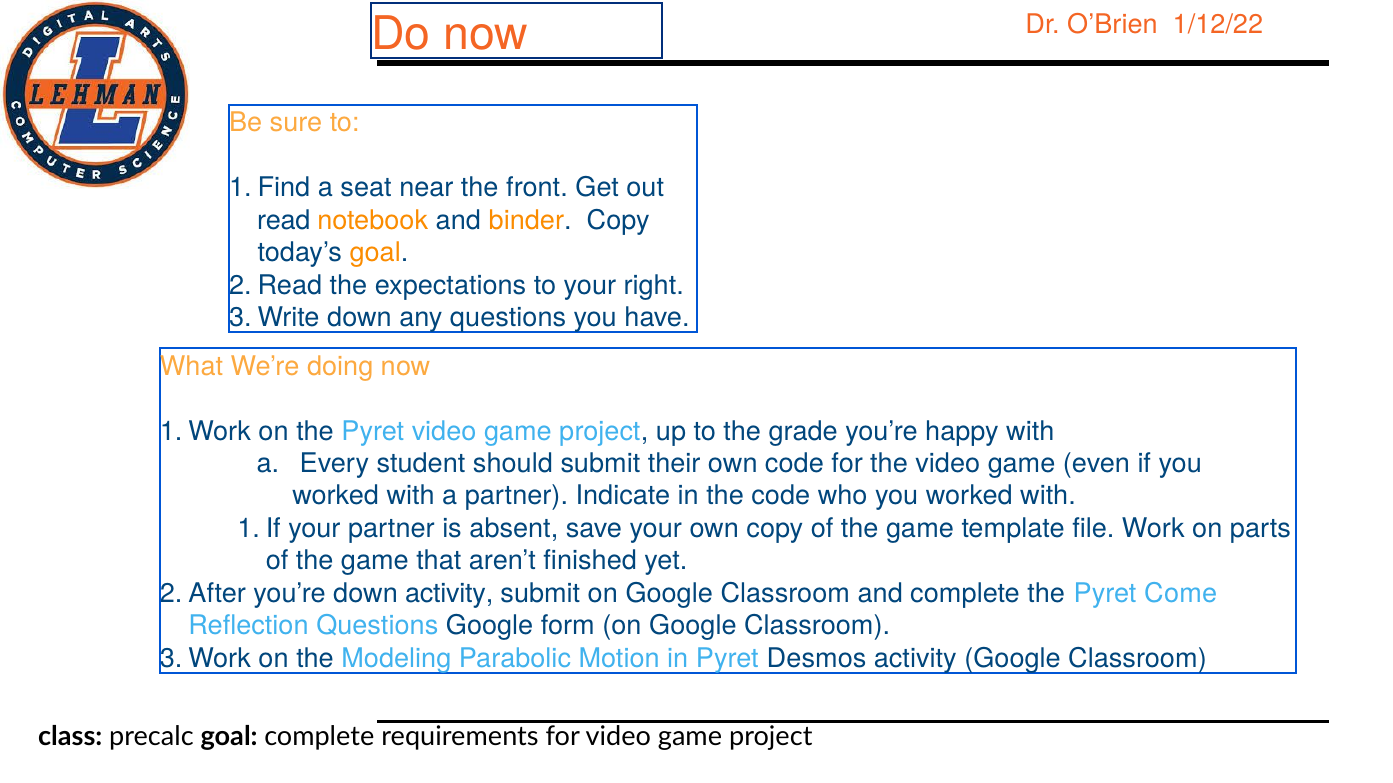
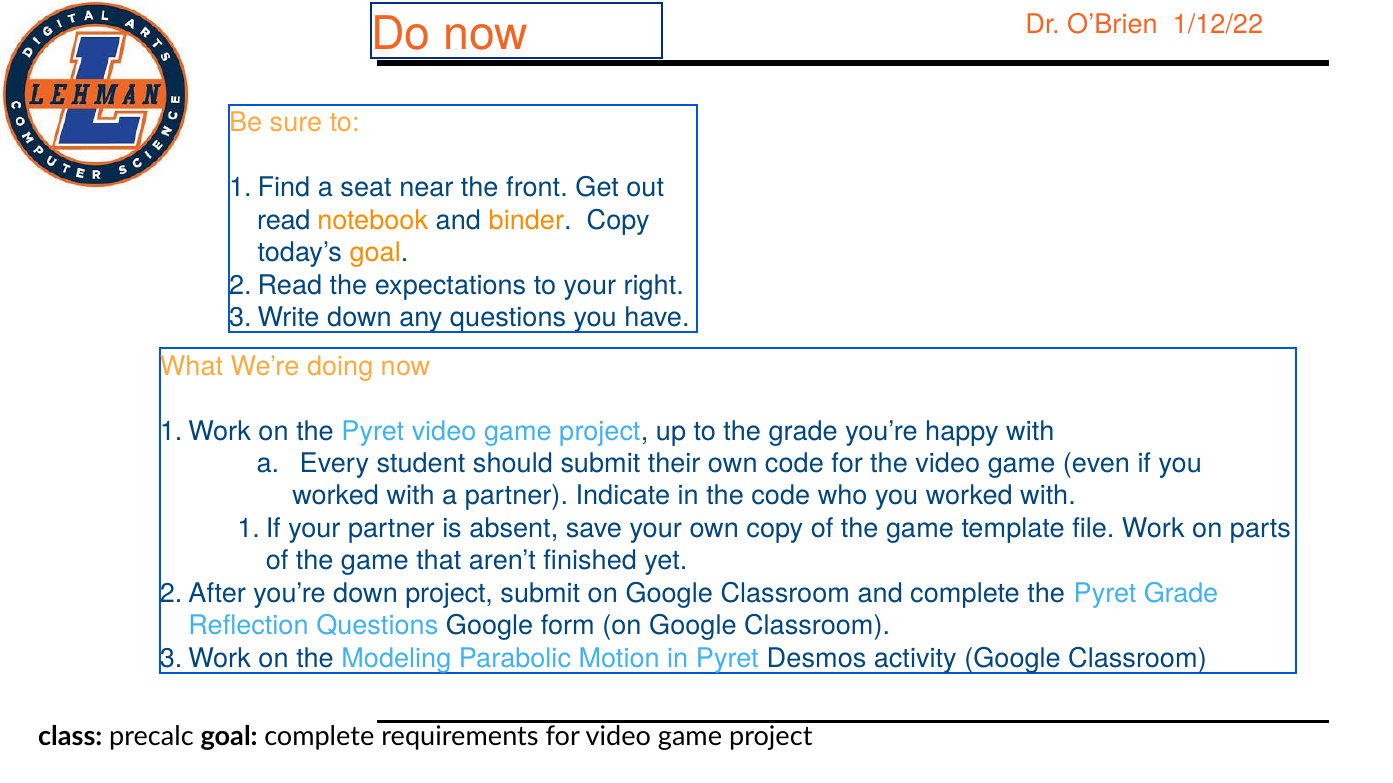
down activity: activity -> project
Pyret Come: Come -> Grade
